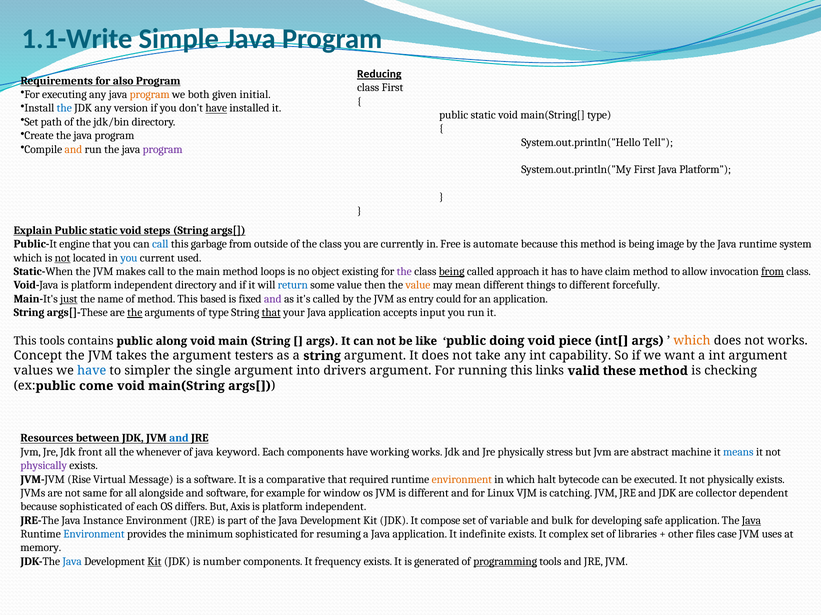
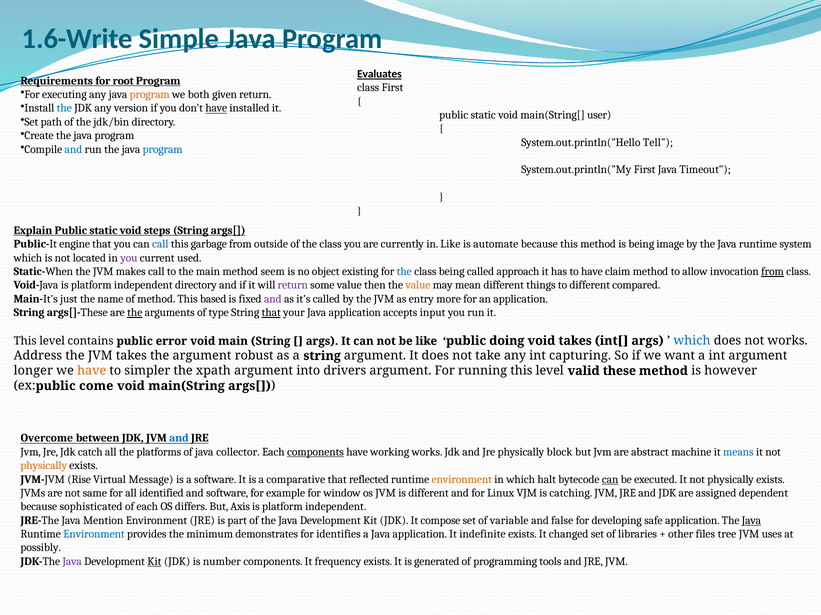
1.1-Write: 1.1-Write -> 1.6-Write
Reducing: Reducing -> Evaluates
also: also -> root
given initial: initial -> return
main(String[ type: type -> user
and at (73, 149) colour: orange -> blue
program at (163, 149) colour: purple -> blue
Java Platform: Platform -> Timeout
in Free: Free -> Like
not at (63, 258) underline: present -> none
you at (129, 258) colour: blue -> purple
loops: loops -> seem
the at (404, 272) colour: purple -> blue
being at (452, 272) underline: present -> none
return at (293, 286) colour: blue -> purple
forcefully: forcefully -> compared
just underline: present -> none
could: could -> more
tools at (52, 342): tools -> level
along: along -> error
void piece: piece -> takes
which at (692, 341) colour: orange -> blue
Concept: Concept -> Address
testers: testers -> robust
capability: capability -> capturing
values: values -> longer
have at (92, 371) colour: blue -> orange
single: single -> xpath
running this links: links -> level
checking: checking -> however
Resources: Resources -> Overcome
front: front -> catch
whenever: whenever -> platforms
keyword: keyword -> collector
components at (316, 452) underline: none -> present
stress: stress -> block
physically at (44, 466) colour: purple -> orange
required: required -> reflected
can at (610, 480) underline: none -> present
alongside: alongside -> identified
collector: collector -> assigned
Instance: Instance -> Mention
bulk: bulk -> false
minimum sophisticated: sophisticated -> demonstrates
resuming: resuming -> identifies
complex: complex -> changed
case: case -> tree
memory: memory -> possibly
Java at (72, 562) colour: blue -> purple
programming underline: present -> none
